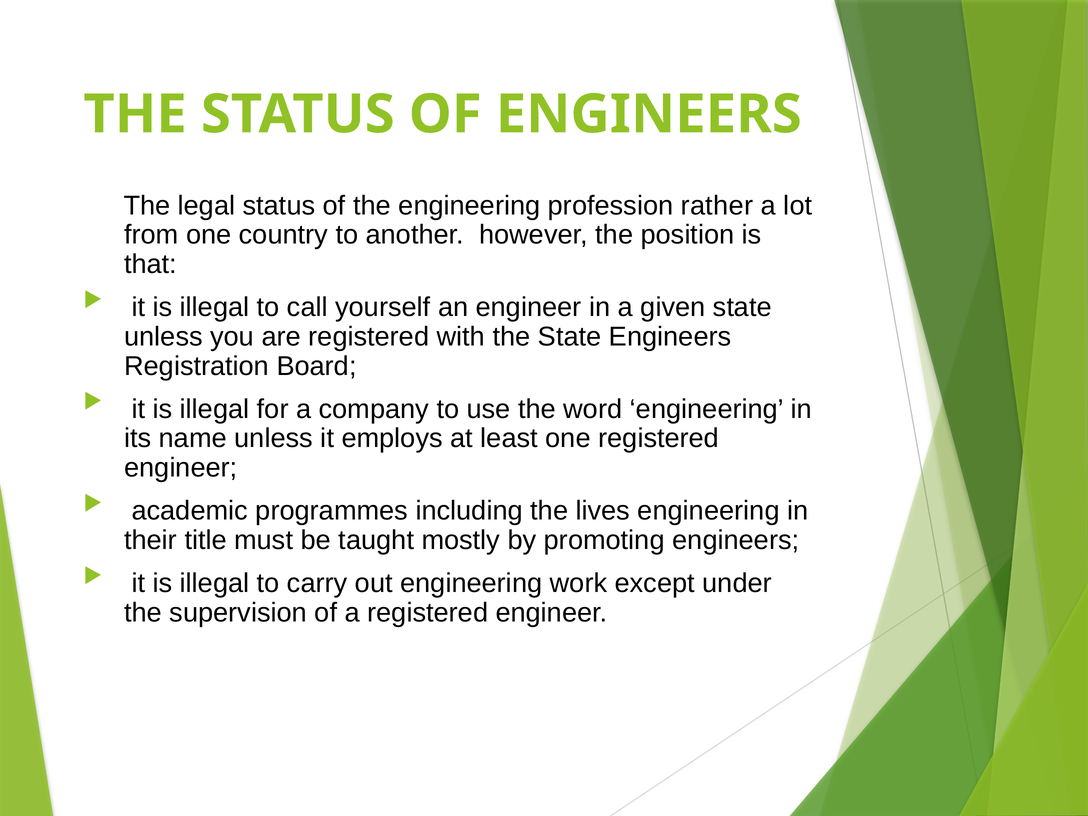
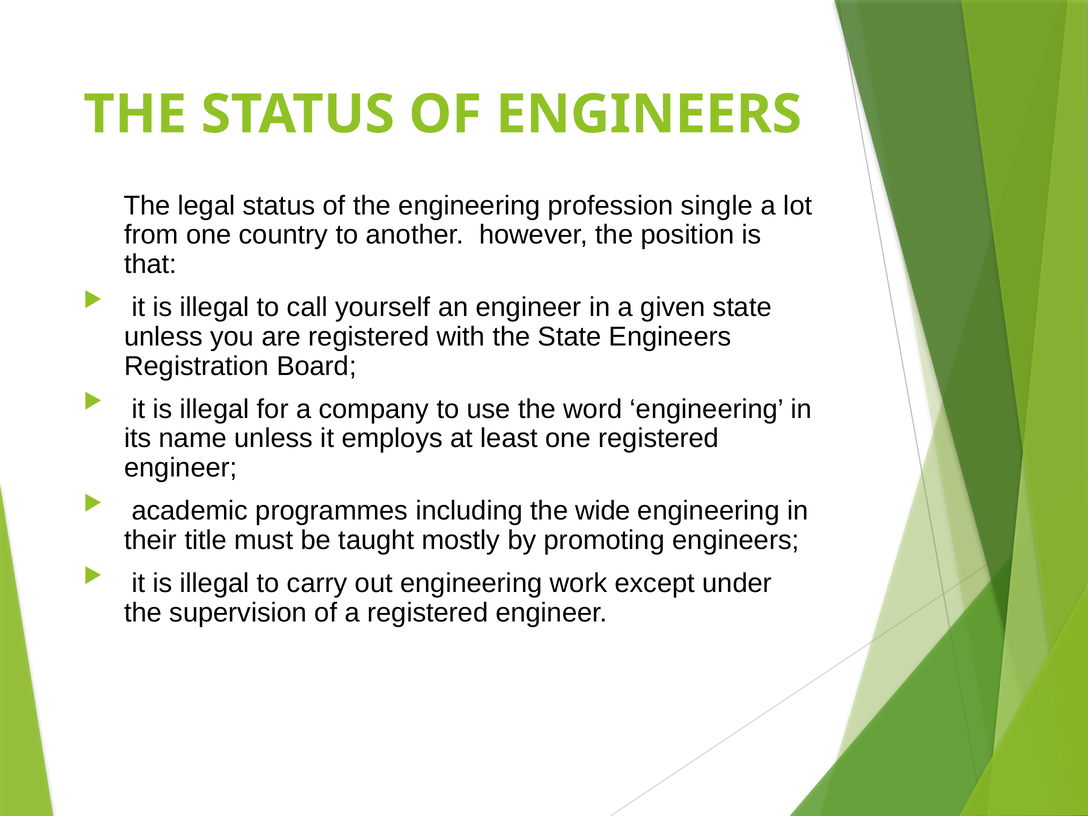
rather: rather -> single
lives: lives -> wide
